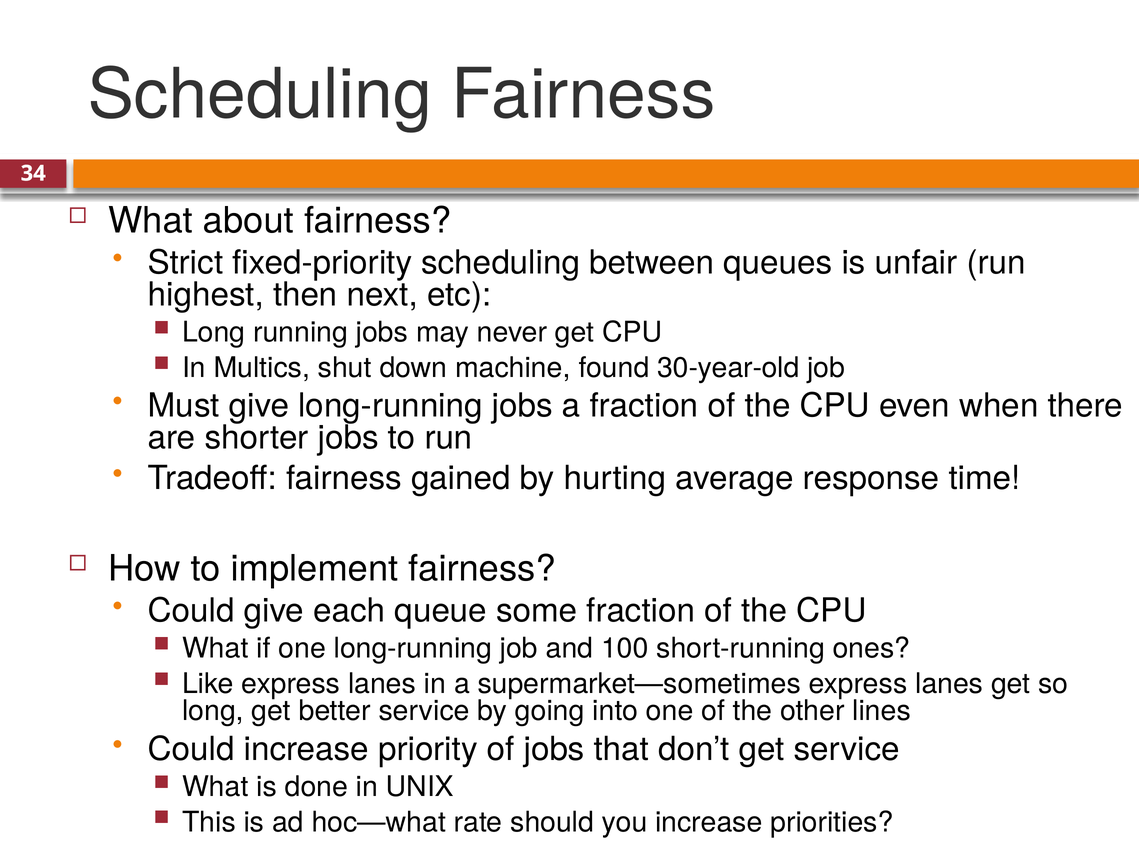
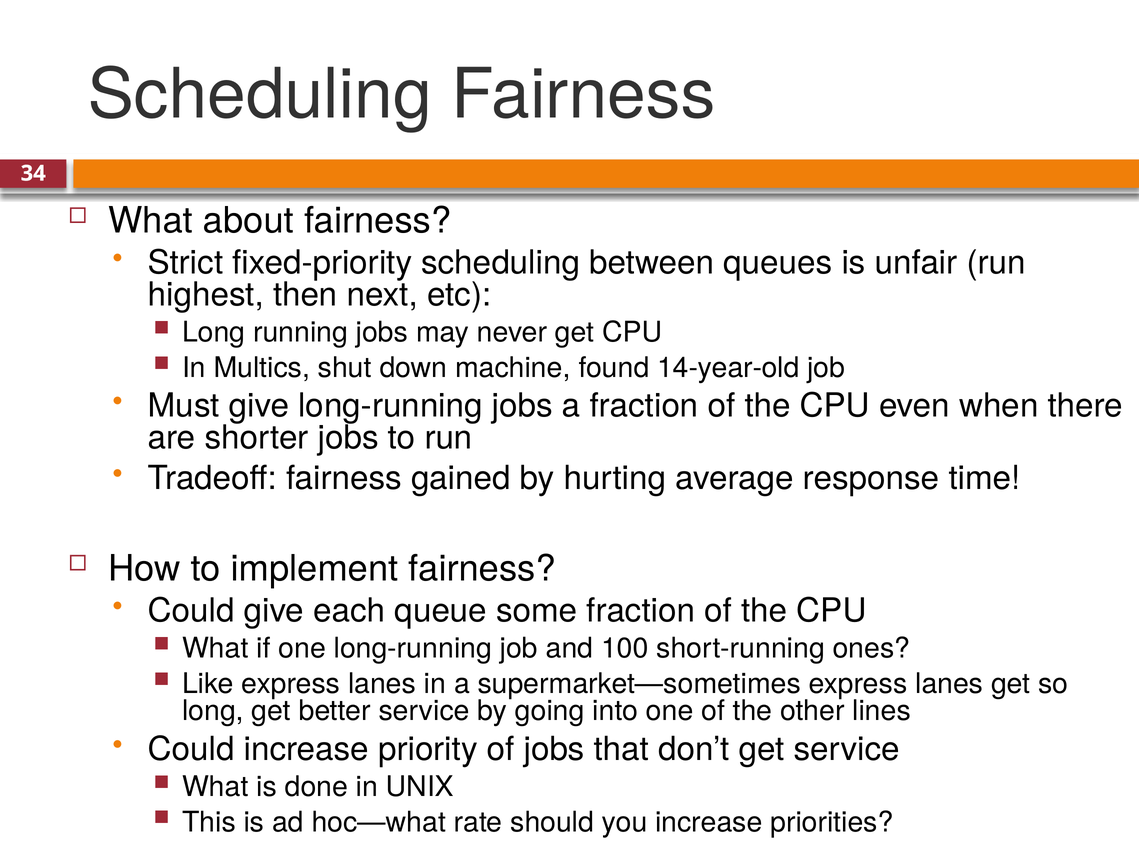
30-year-old: 30-year-old -> 14-year-old
